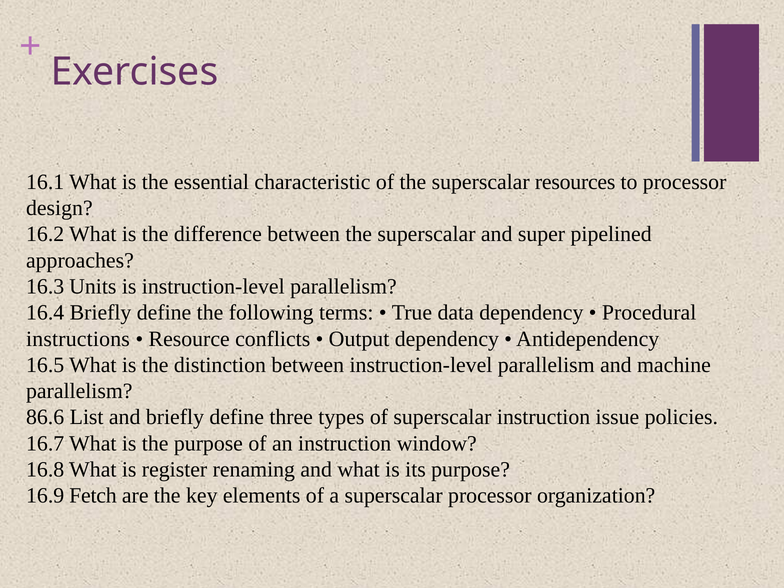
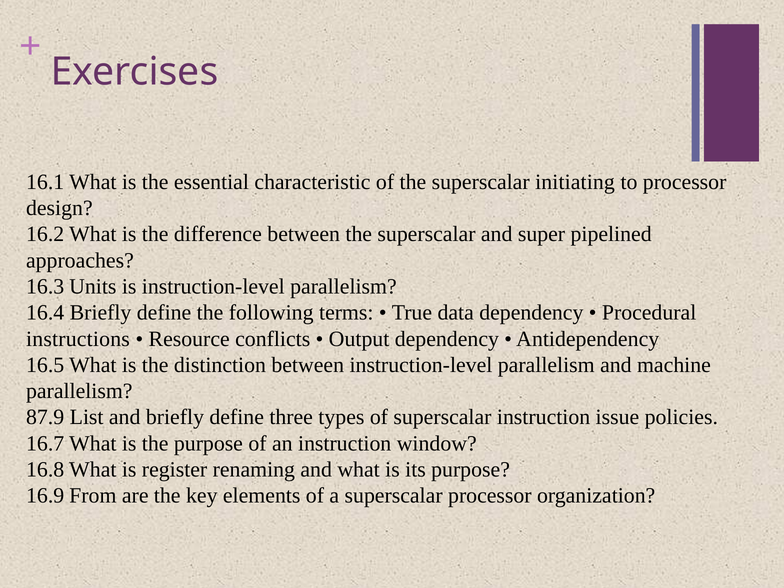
resources: resources -> initiating
86.6: 86.6 -> 87.9
Fetch: Fetch -> From
